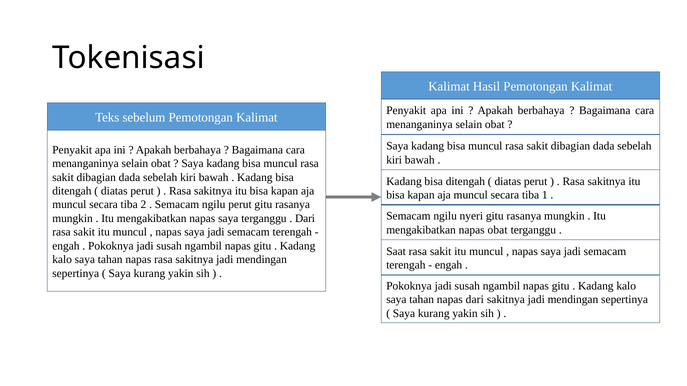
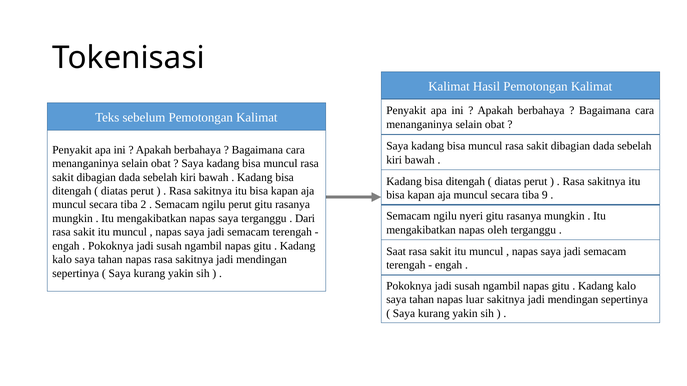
1: 1 -> 9
napas obat: obat -> oleh
napas dari: dari -> luar
